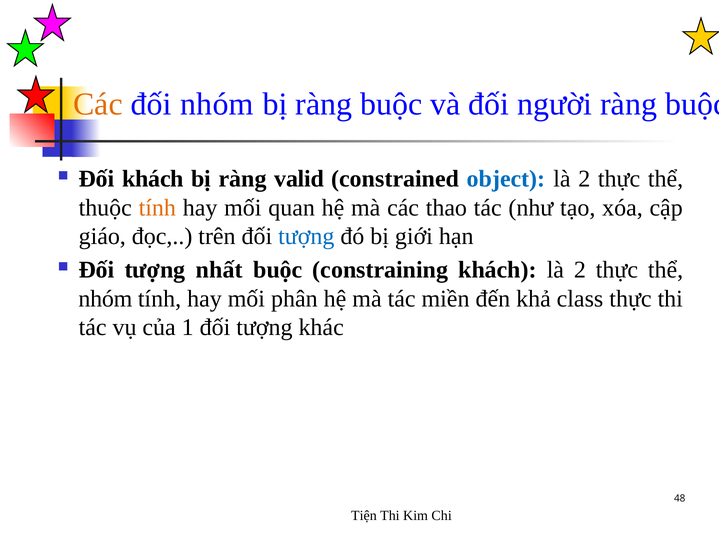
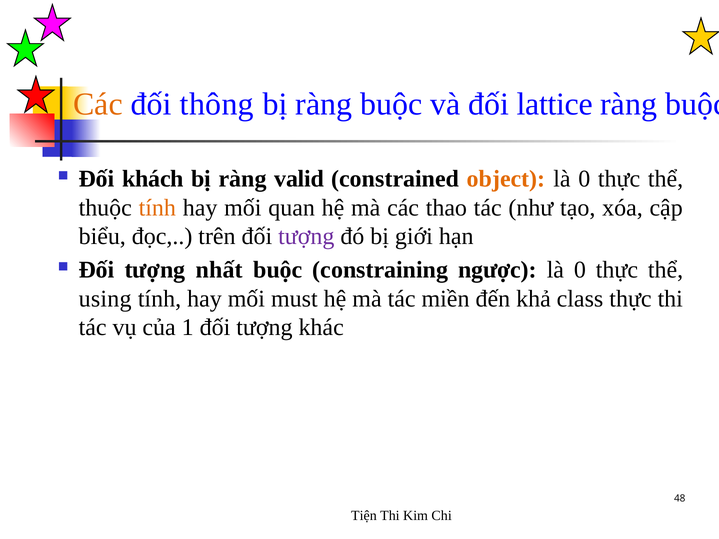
đối nhóm: nhóm -> thông
người: người -> lattice
object colour: blue -> orange
2 at (584, 179): 2 -> 0
giáo: giáo -> biểu
tượng at (306, 237) colour: blue -> purple
constraining khách: khách -> ngược
2 at (580, 270): 2 -> 0
nhóm at (105, 299): nhóm -> using
phân: phân -> must
